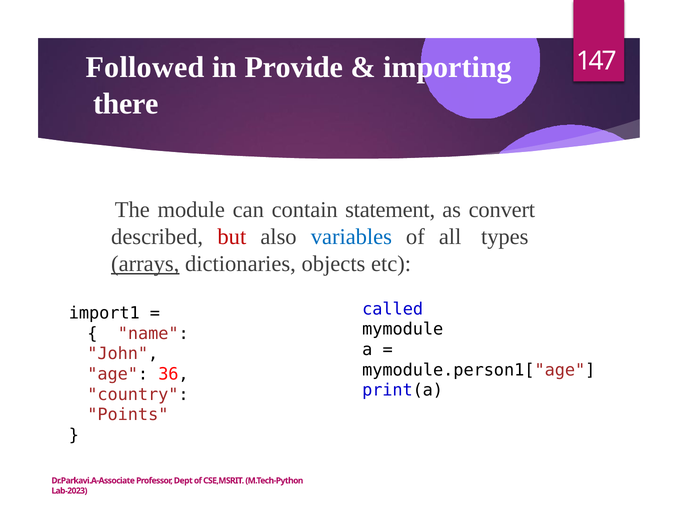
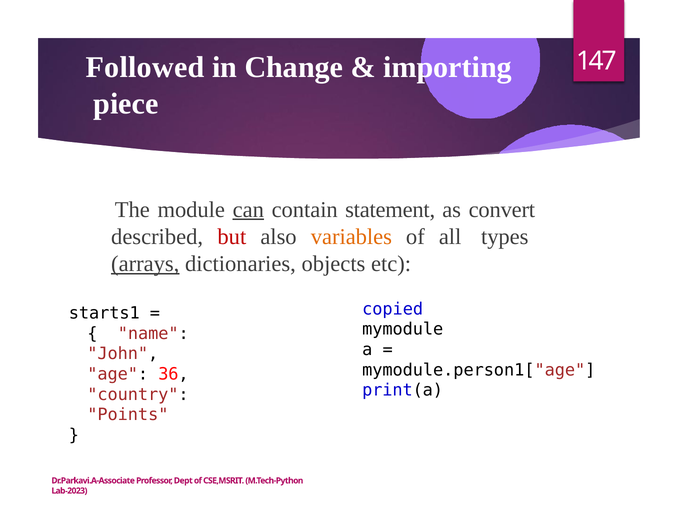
Provide: Provide -> Change
there: there -> piece
can underline: none -> present
variables colour: blue -> orange
called: called -> copied
import1: import1 -> starts1
